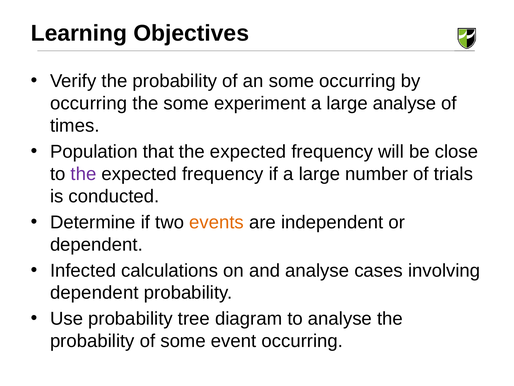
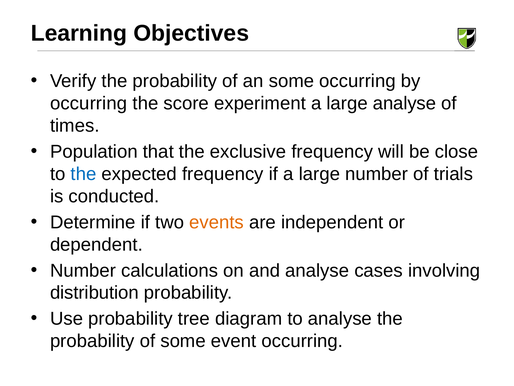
the some: some -> score
that the expected: expected -> exclusive
the at (84, 174) colour: purple -> blue
Infected at (83, 270): Infected -> Number
dependent at (94, 292): dependent -> distribution
